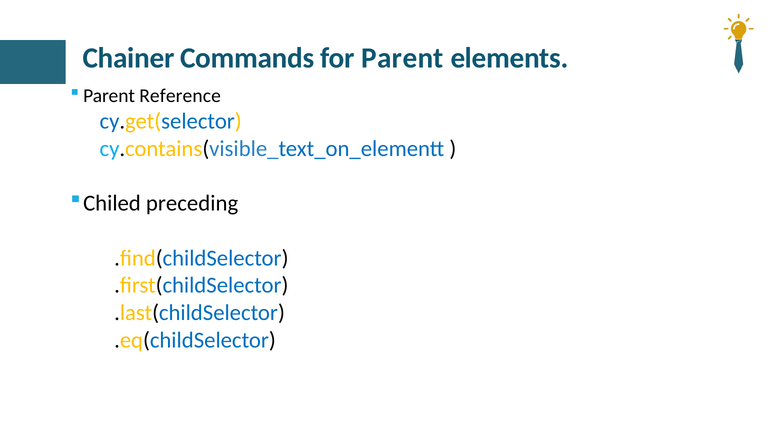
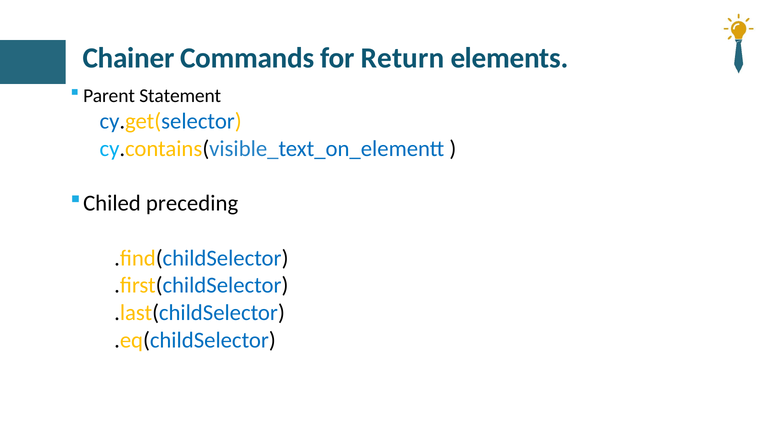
for Parent: Parent -> Return
Reference: Reference -> Statement
